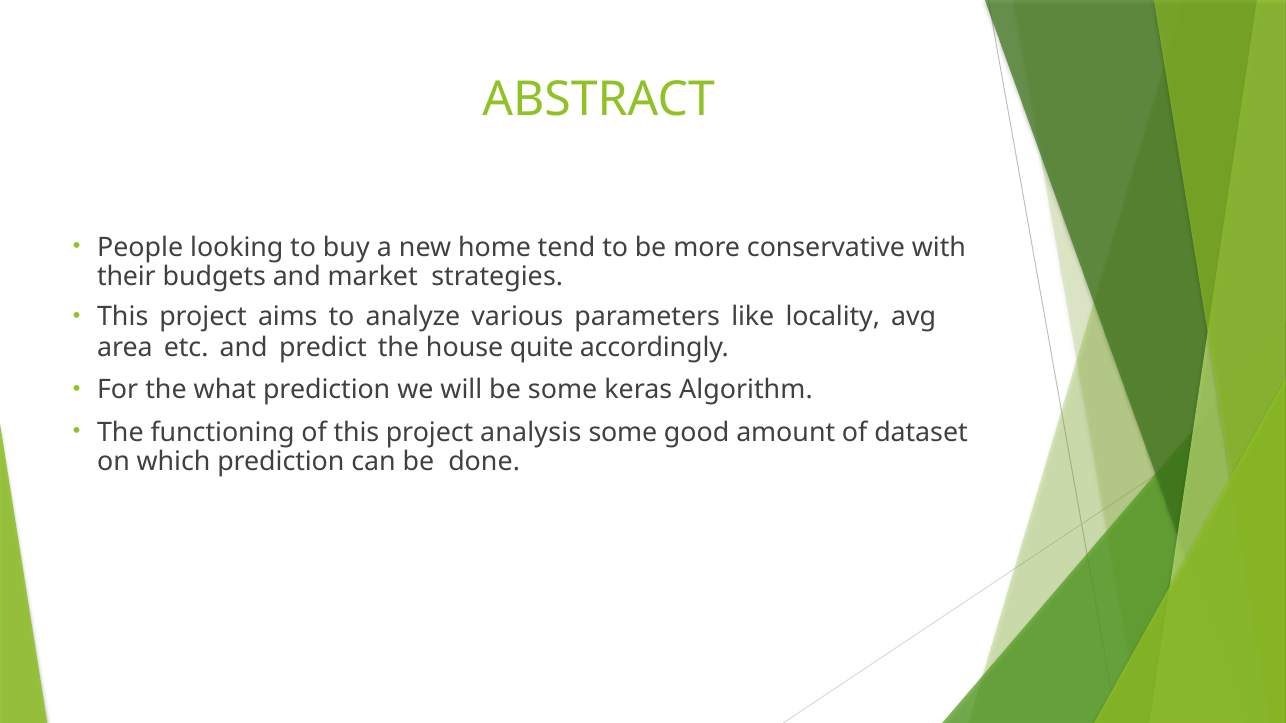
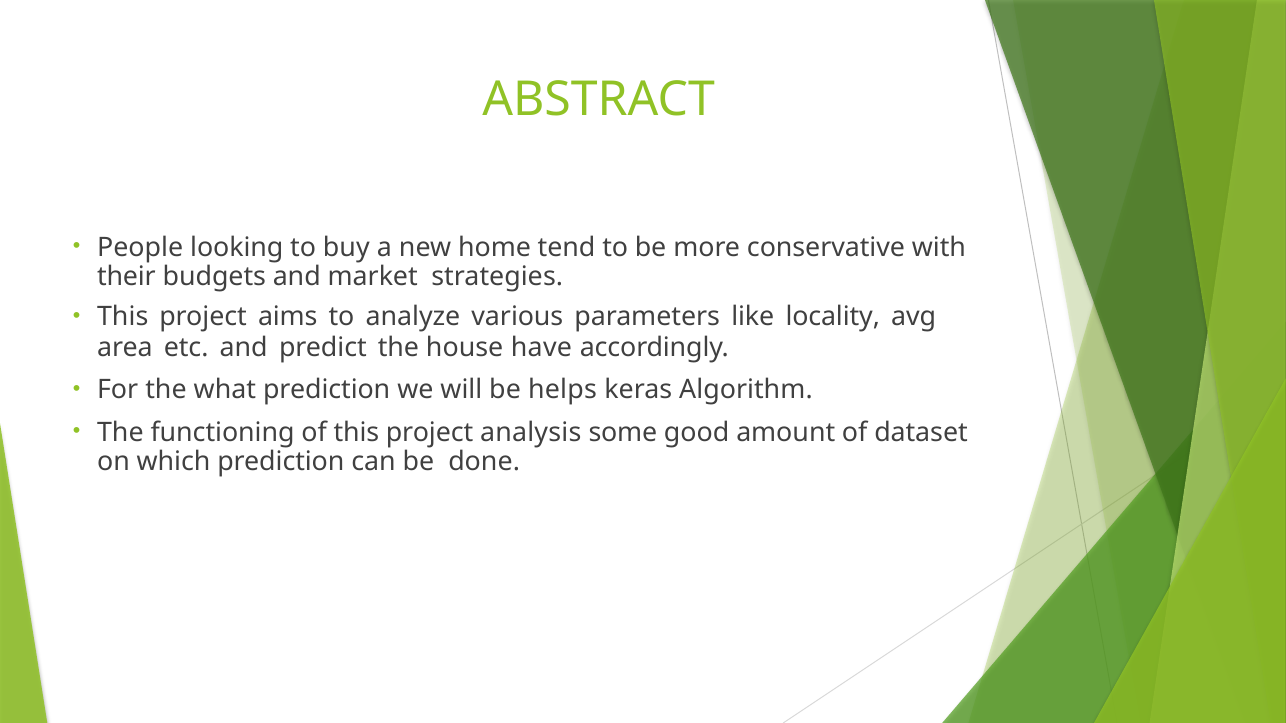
quite: quite -> have
be some: some -> helps
